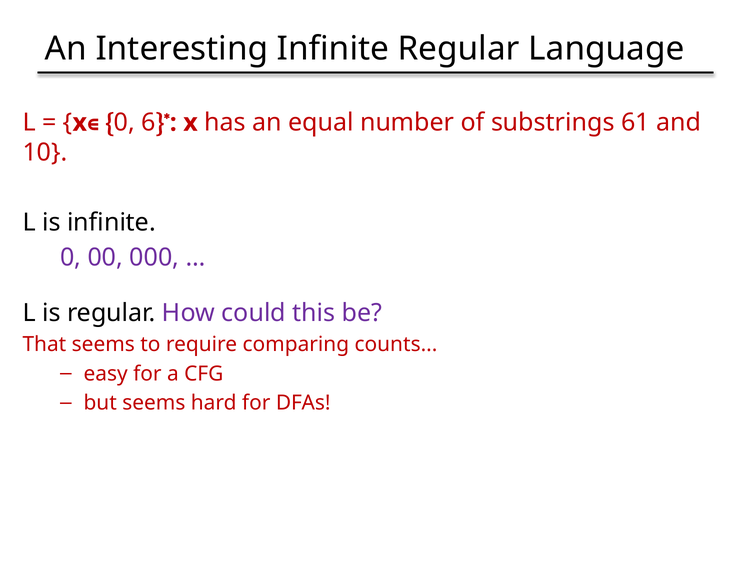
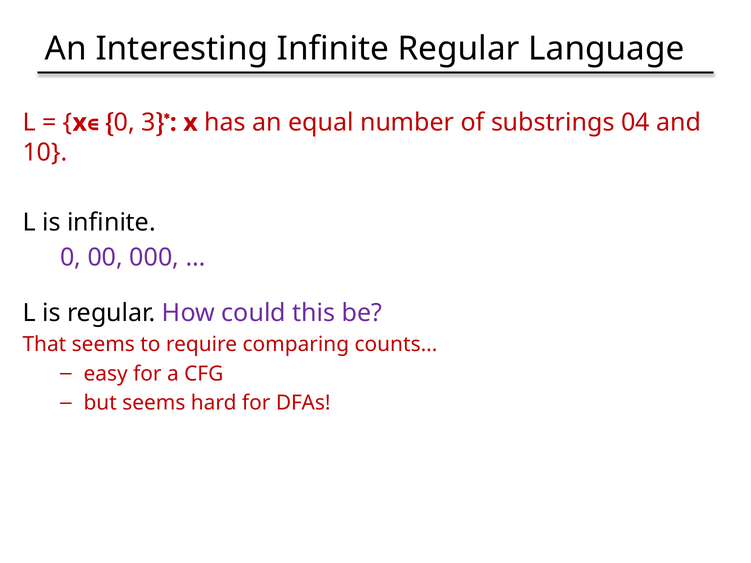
6: 6 -> 3
61: 61 -> 04
